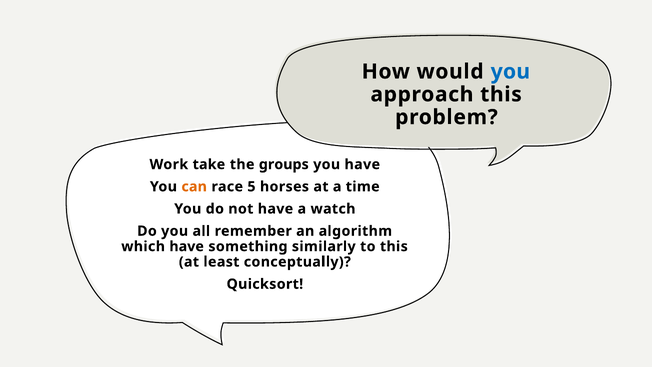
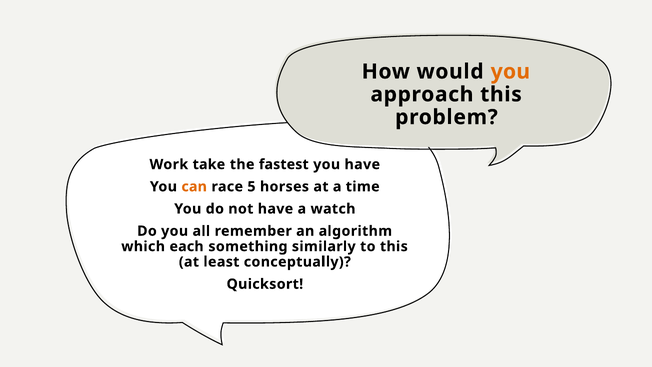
you at (510, 72) colour: blue -> orange
groups: groups -> fastest
which have: have -> each
